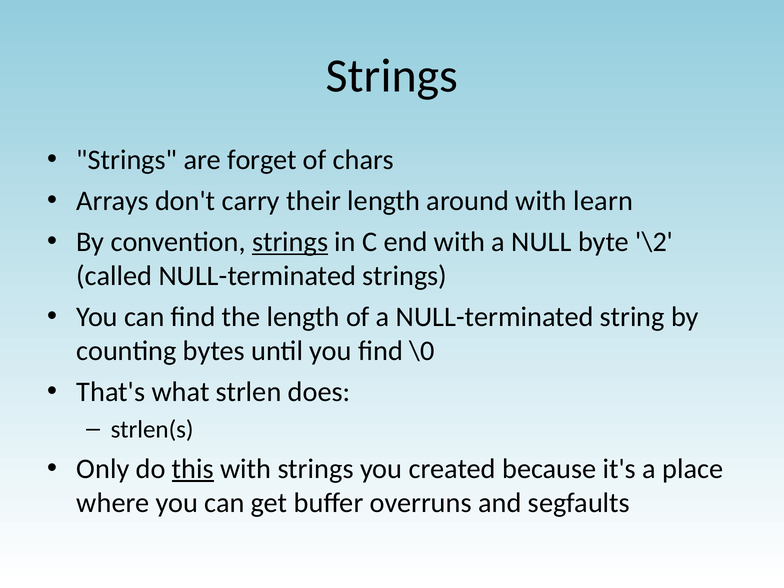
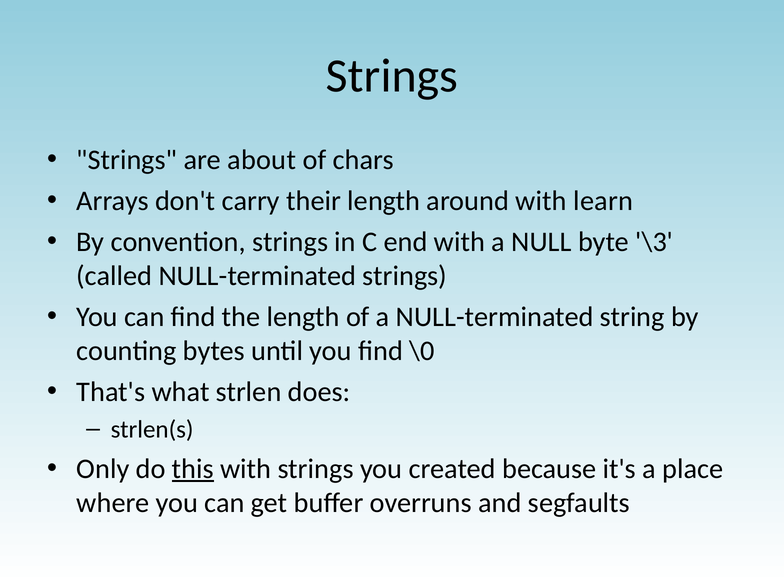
forget: forget -> about
strings at (290, 242) underline: present -> none
\2: \2 -> \3
